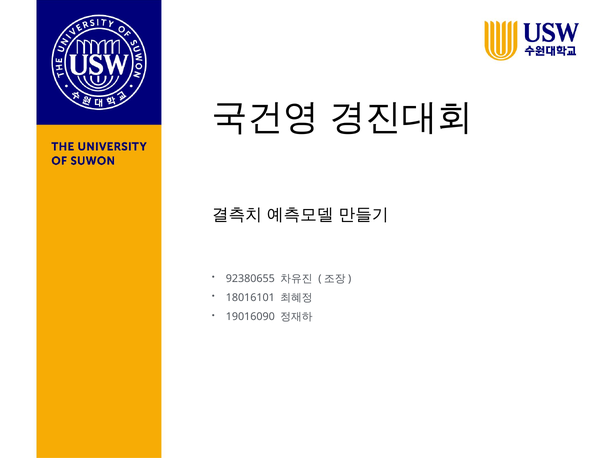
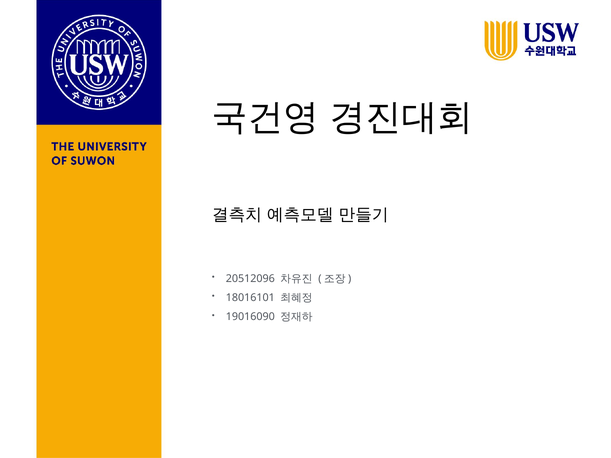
92380655: 92380655 -> 20512096
